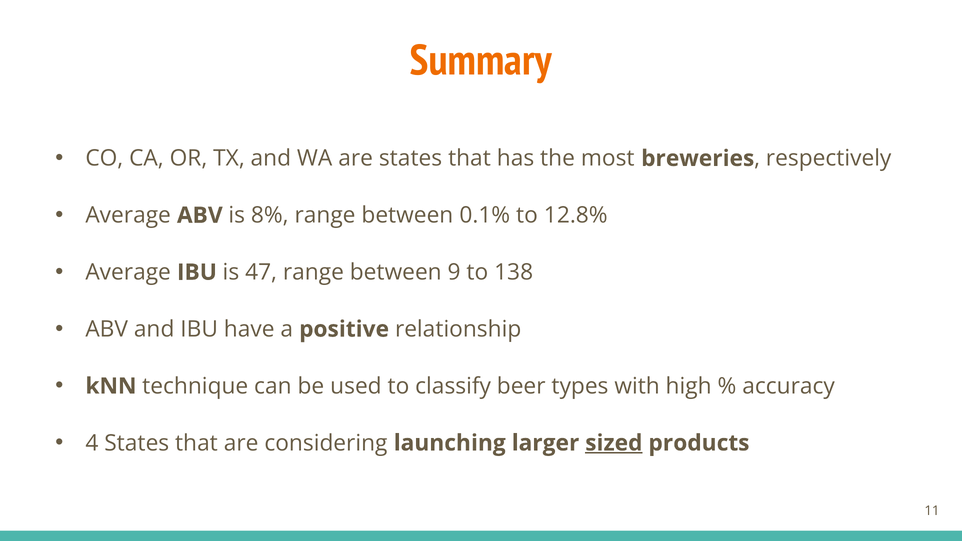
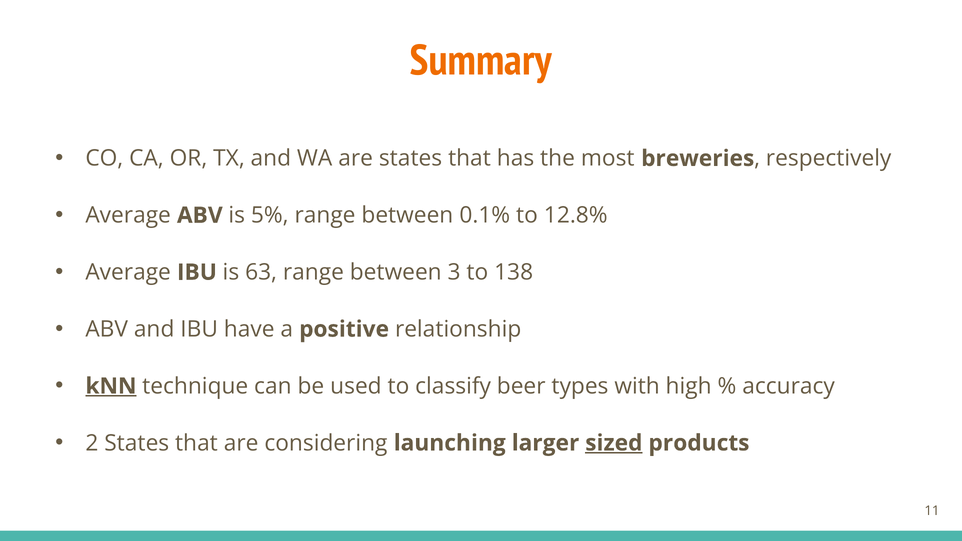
8%: 8% -> 5%
47: 47 -> 63
9: 9 -> 3
kNN underline: none -> present
4: 4 -> 2
